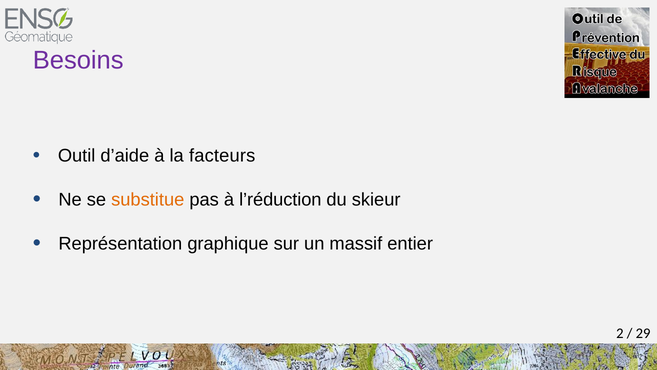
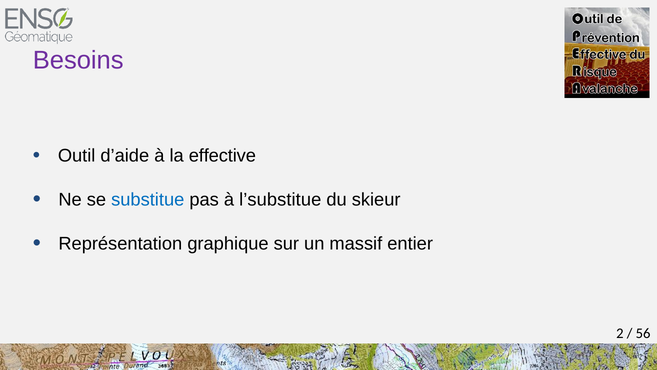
facteurs: facteurs -> effective
substitue colour: orange -> blue
l’réduction: l’réduction -> l’substitue
29: 29 -> 56
